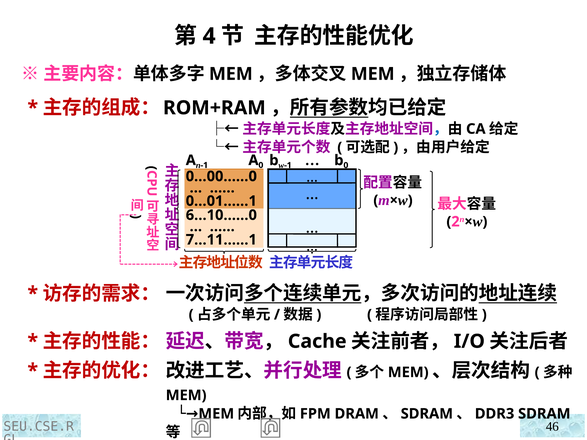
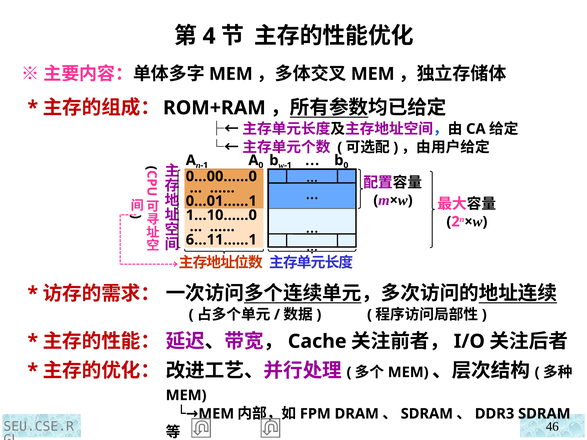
6…10……0: 6…10……0 -> 1…10……0
7…11……1: 7…11……1 -> 6…11……1
